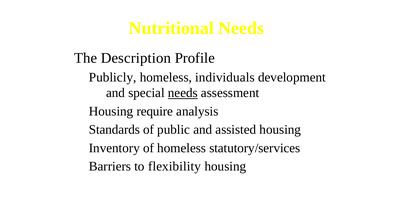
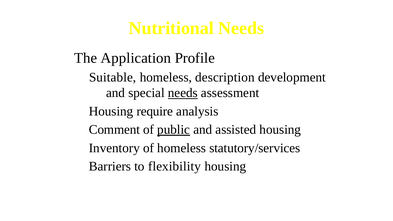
Description: Description -> Application
Publicly: Publicly -> Suitable
individuals: individuals -> description
Standards: Standards -> Comment
public underline: none -> present
